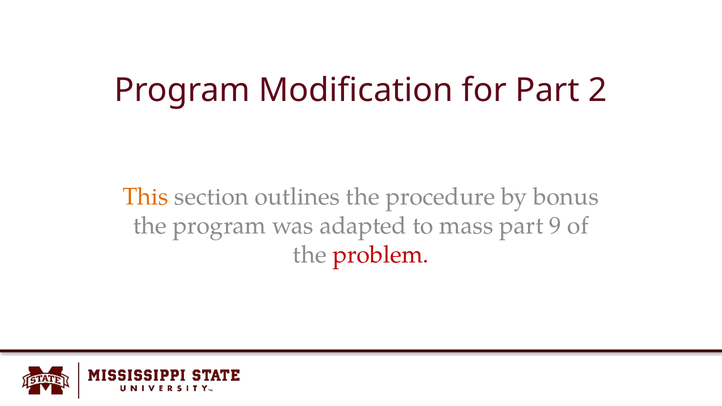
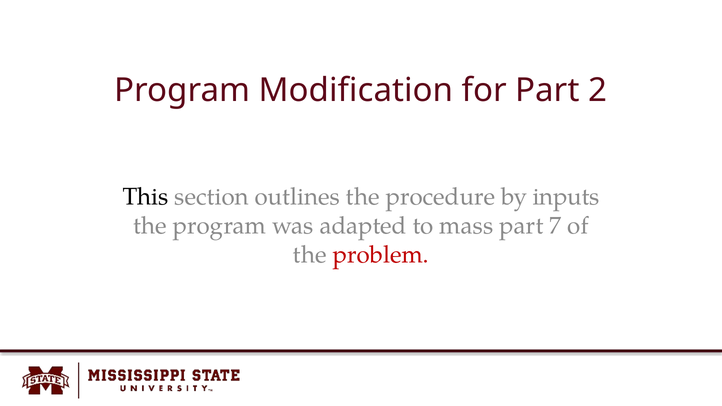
This colour: orange -> black
bonus: bonus -> inputs
9: 9 -> 7
